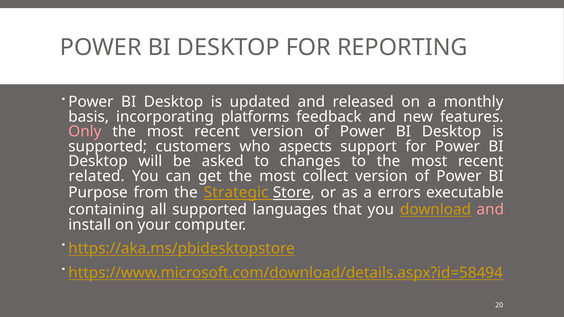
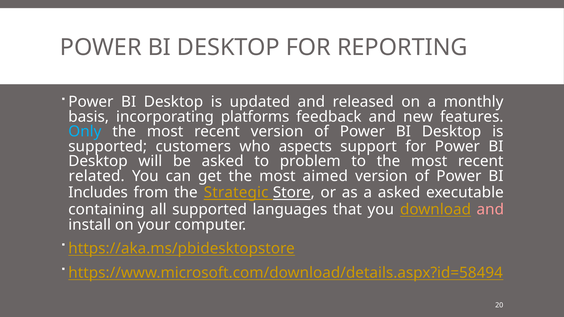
Only colour: pink -> light blue
changes: changes -> problem
collect: collect -> aimed
Purpose: Purpose -> Includes
a errors: errors -> asked
